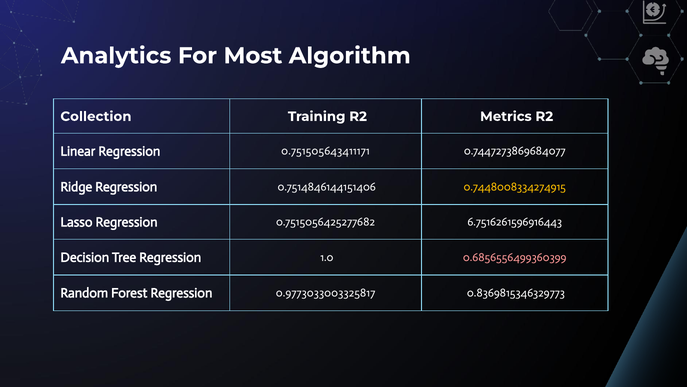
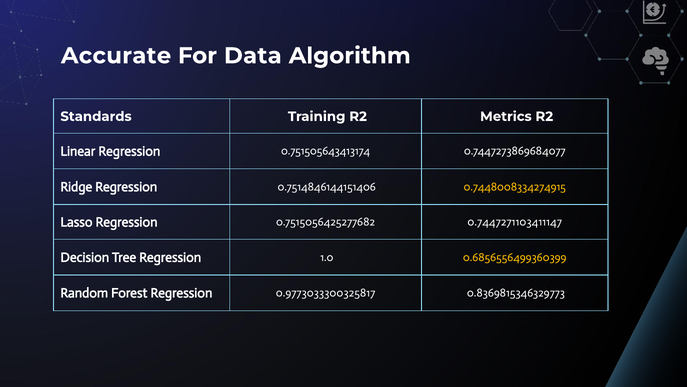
Analytics: Analytics -> Accurate
Most: Most -> Data
Collection: Collection -> Standards
0.751505643411171: 0.751505643411171 -> 0.751505643413174
6.7516261596916443: 6.7516261596916443 -> 0.7447271103411147
0.6856556499360399 colour: pink -> yellow
0.9773033003325817: 0.9773033003325817 -> 0.9773033300325817
